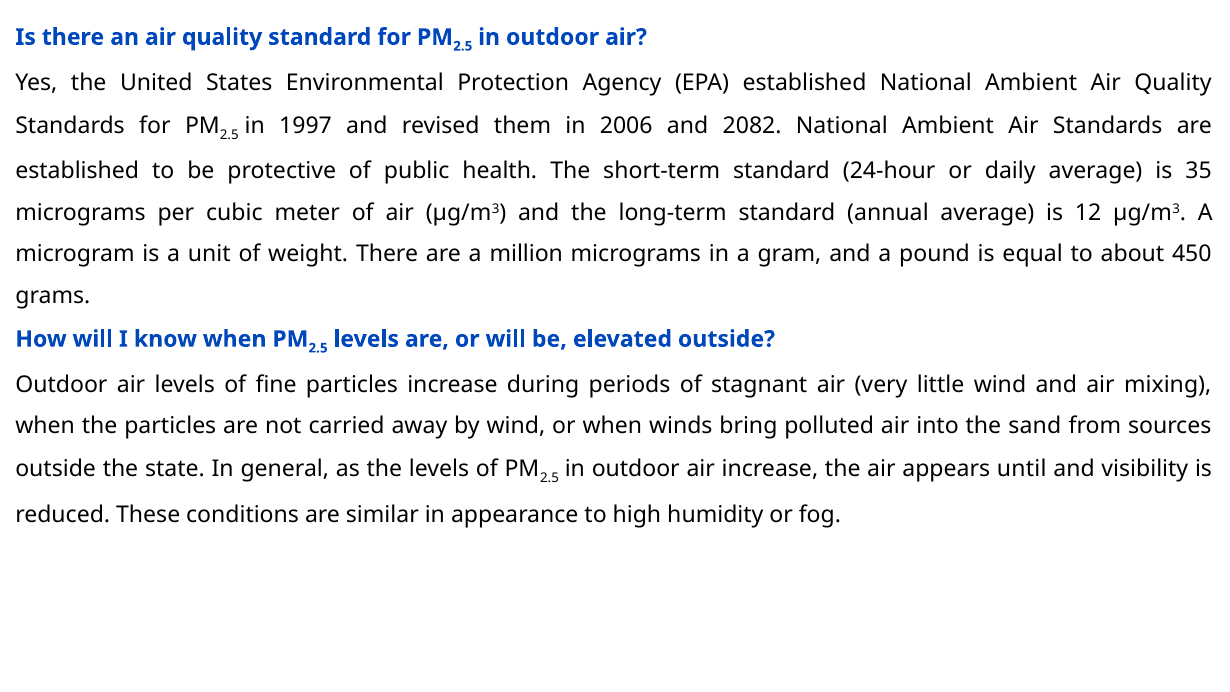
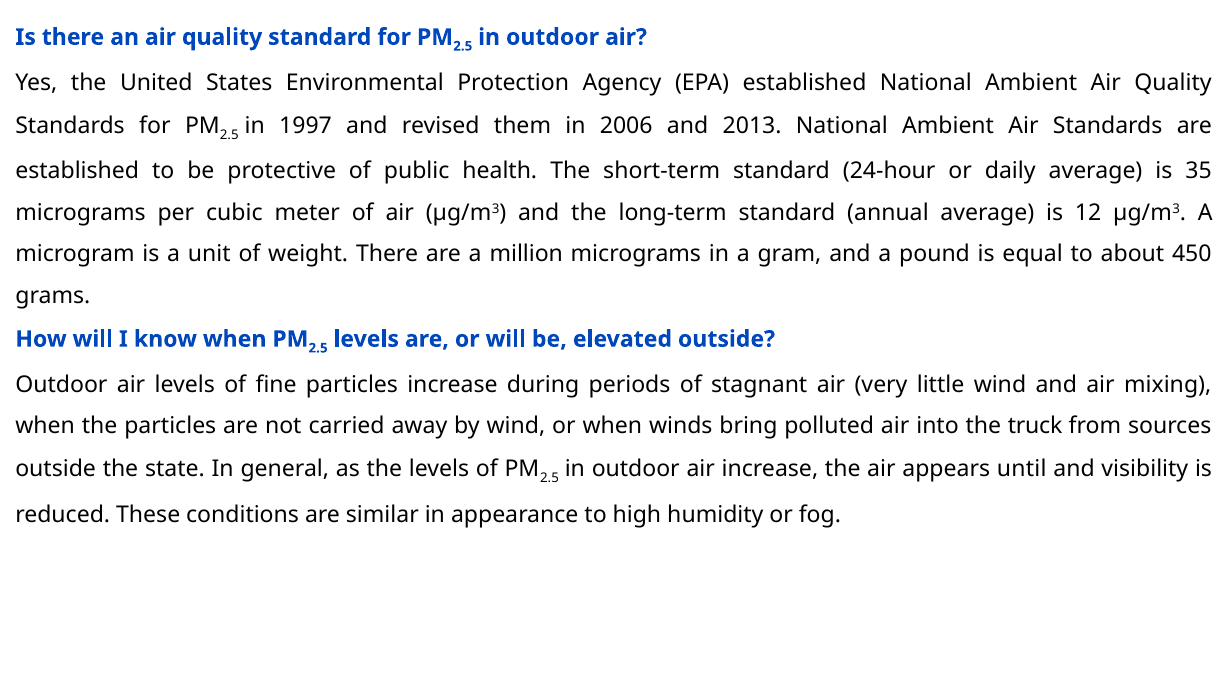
2082: 2082 -> 2013
sand: sand -> truck
